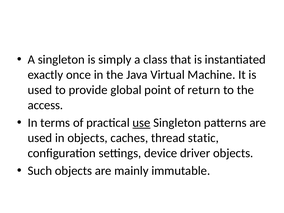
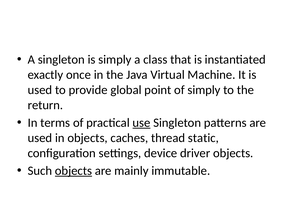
of return: return -> simply
access: access -> return
objects at (73, 171) underline: none -> present
